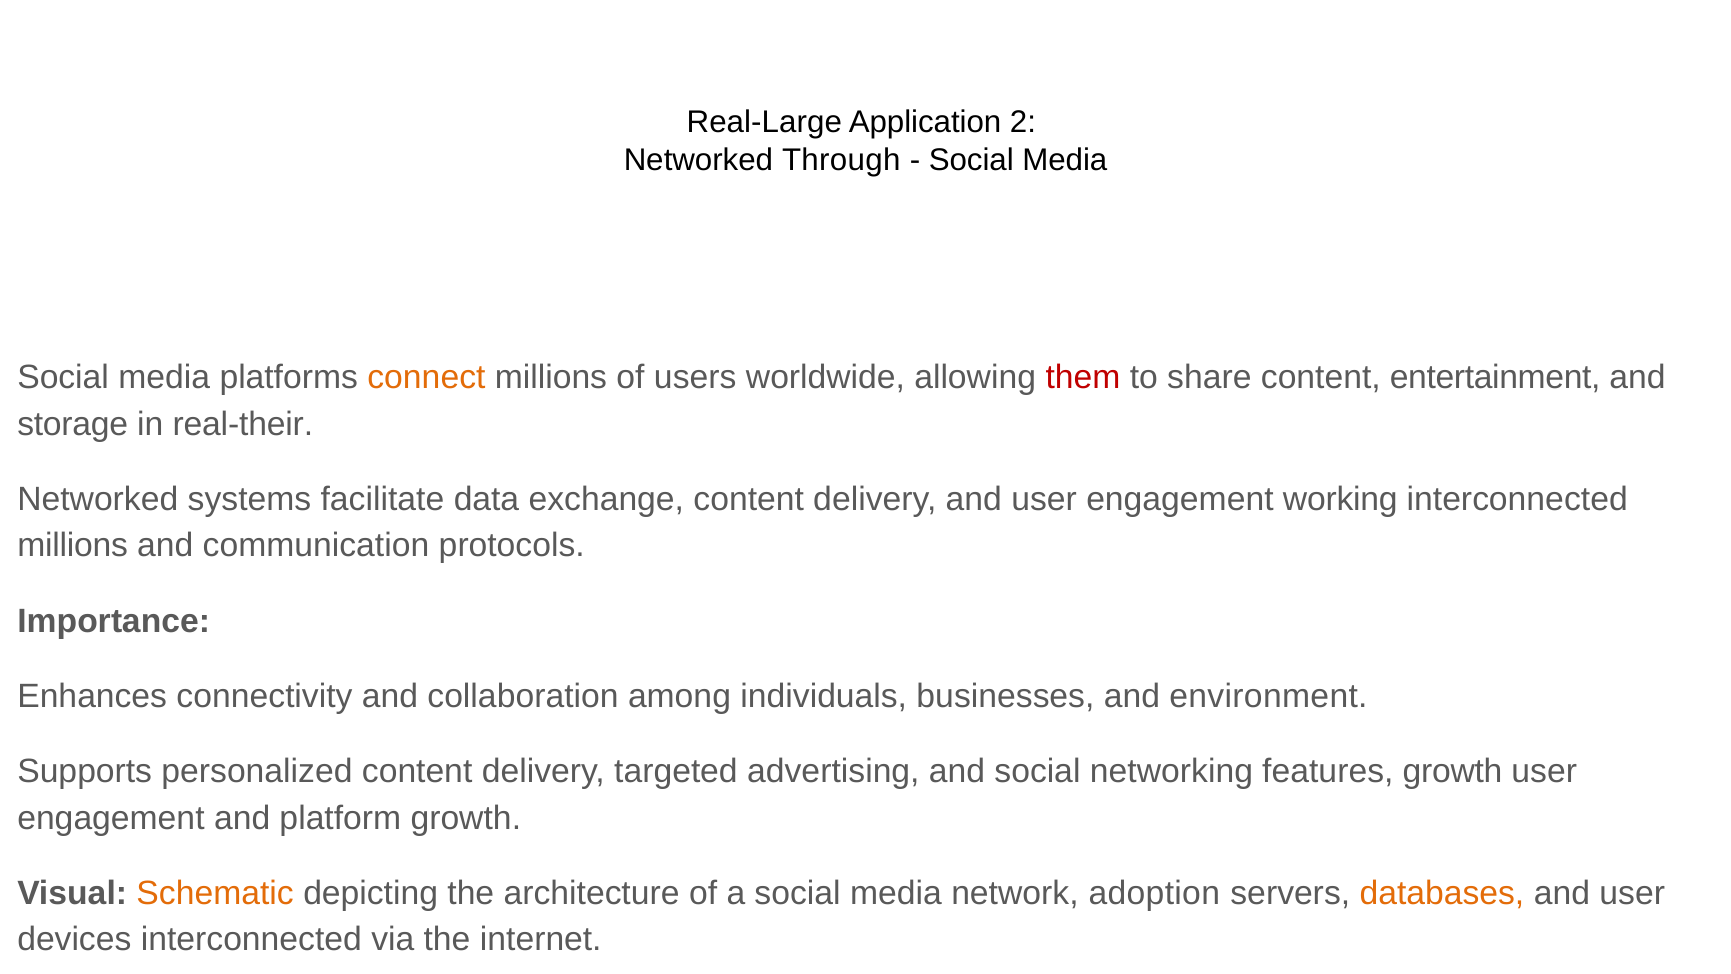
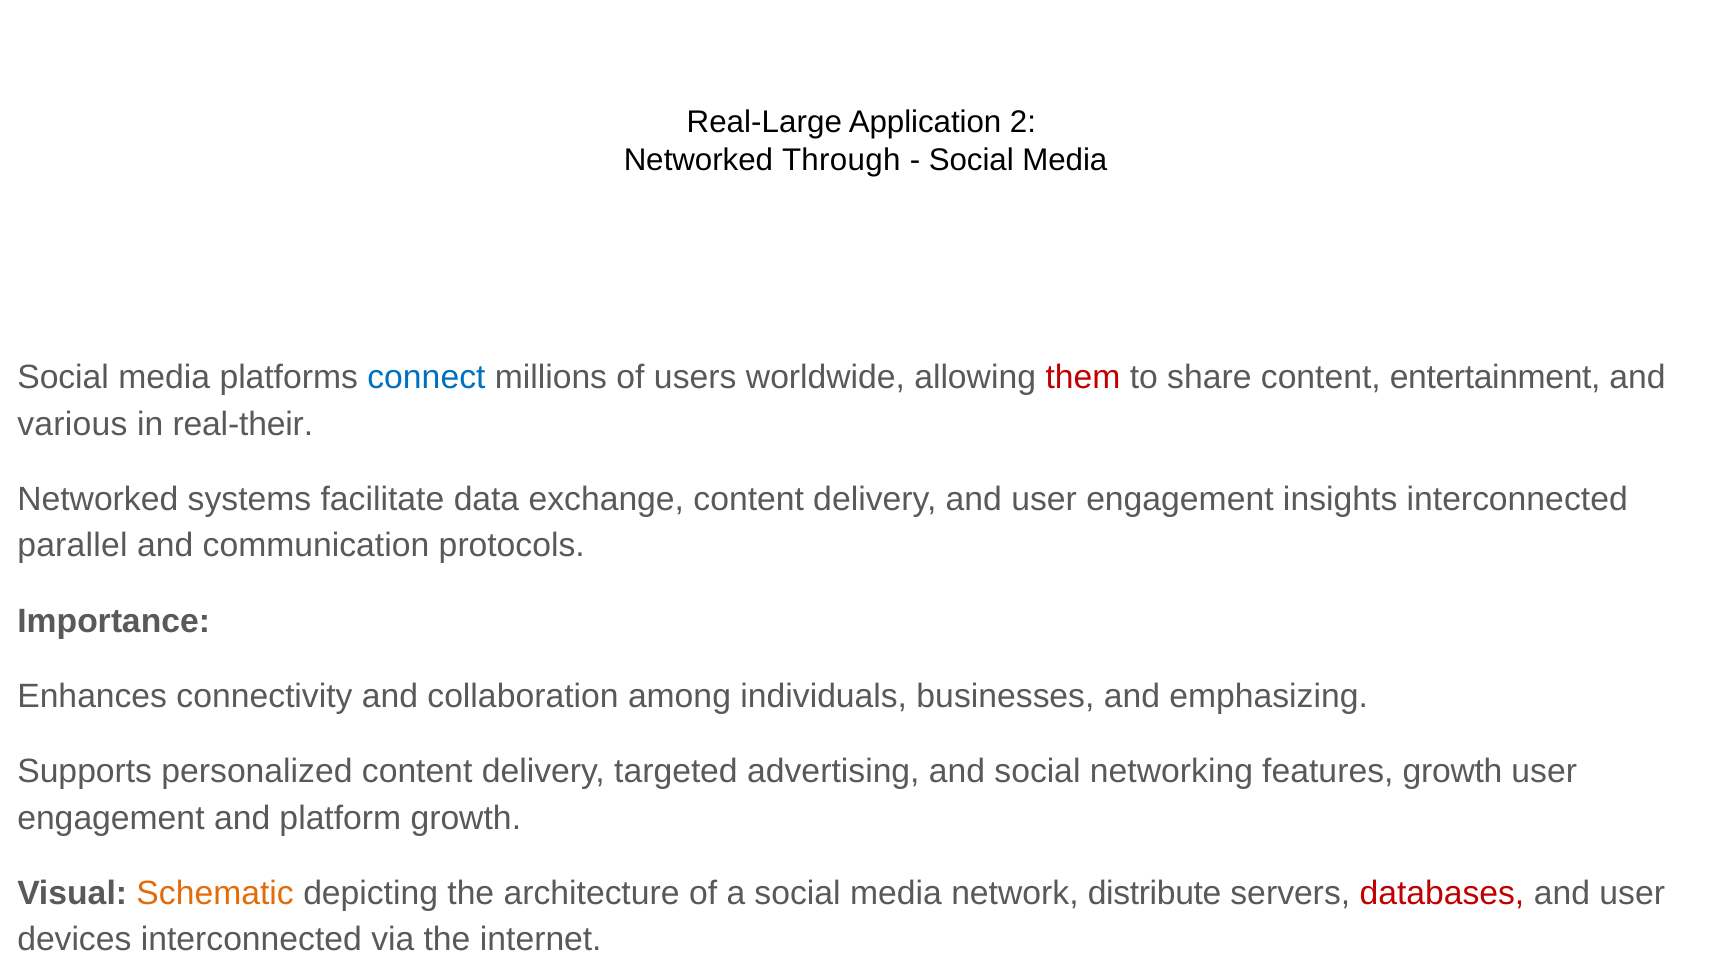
connect colour: orange -> blue
storage: storage -> various
working: working -> insights
millions at (73, 546): millions -> parallel
environment: environment -> emphasizing
adoption: adoption -> distribute
databases colour: orange -> red
